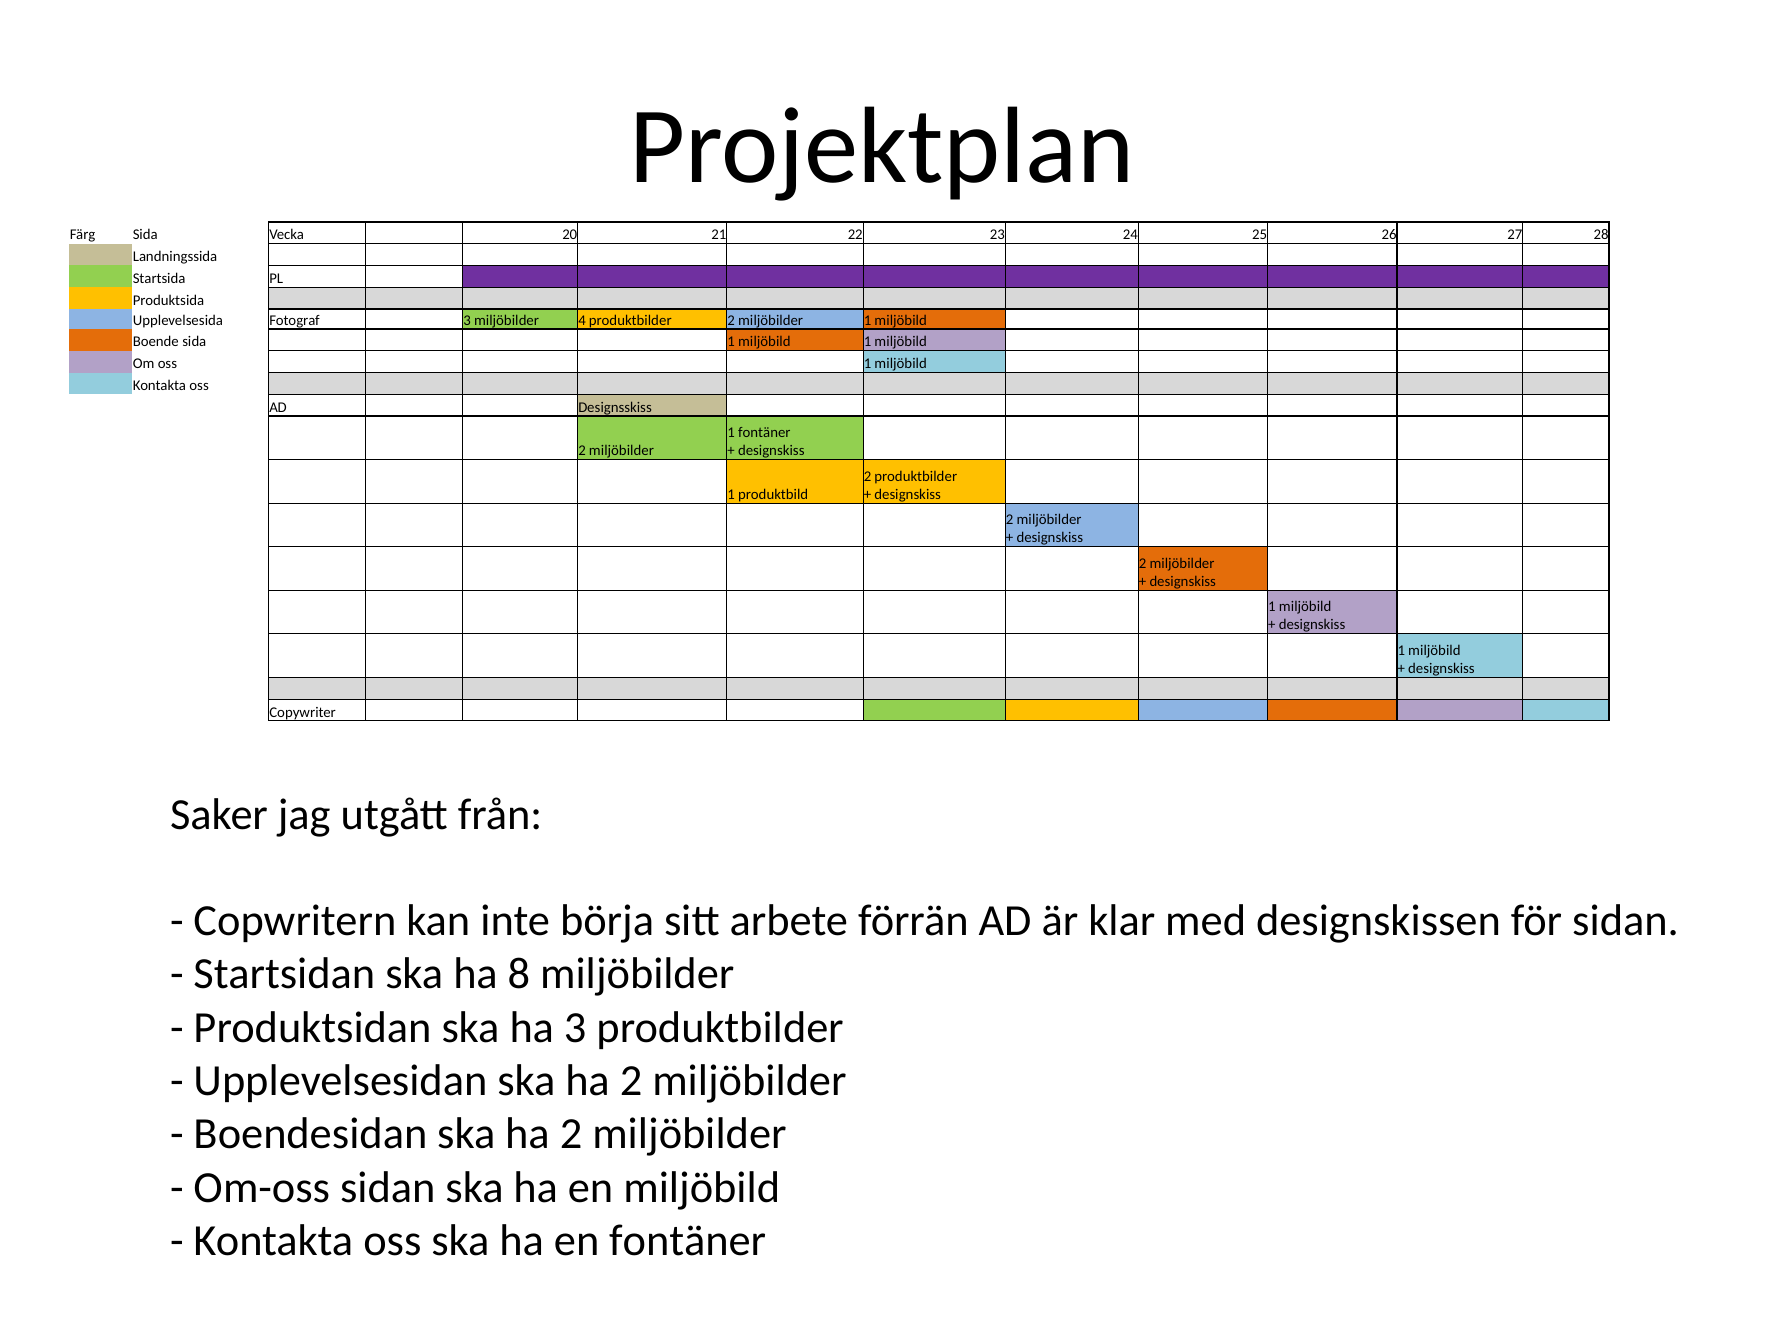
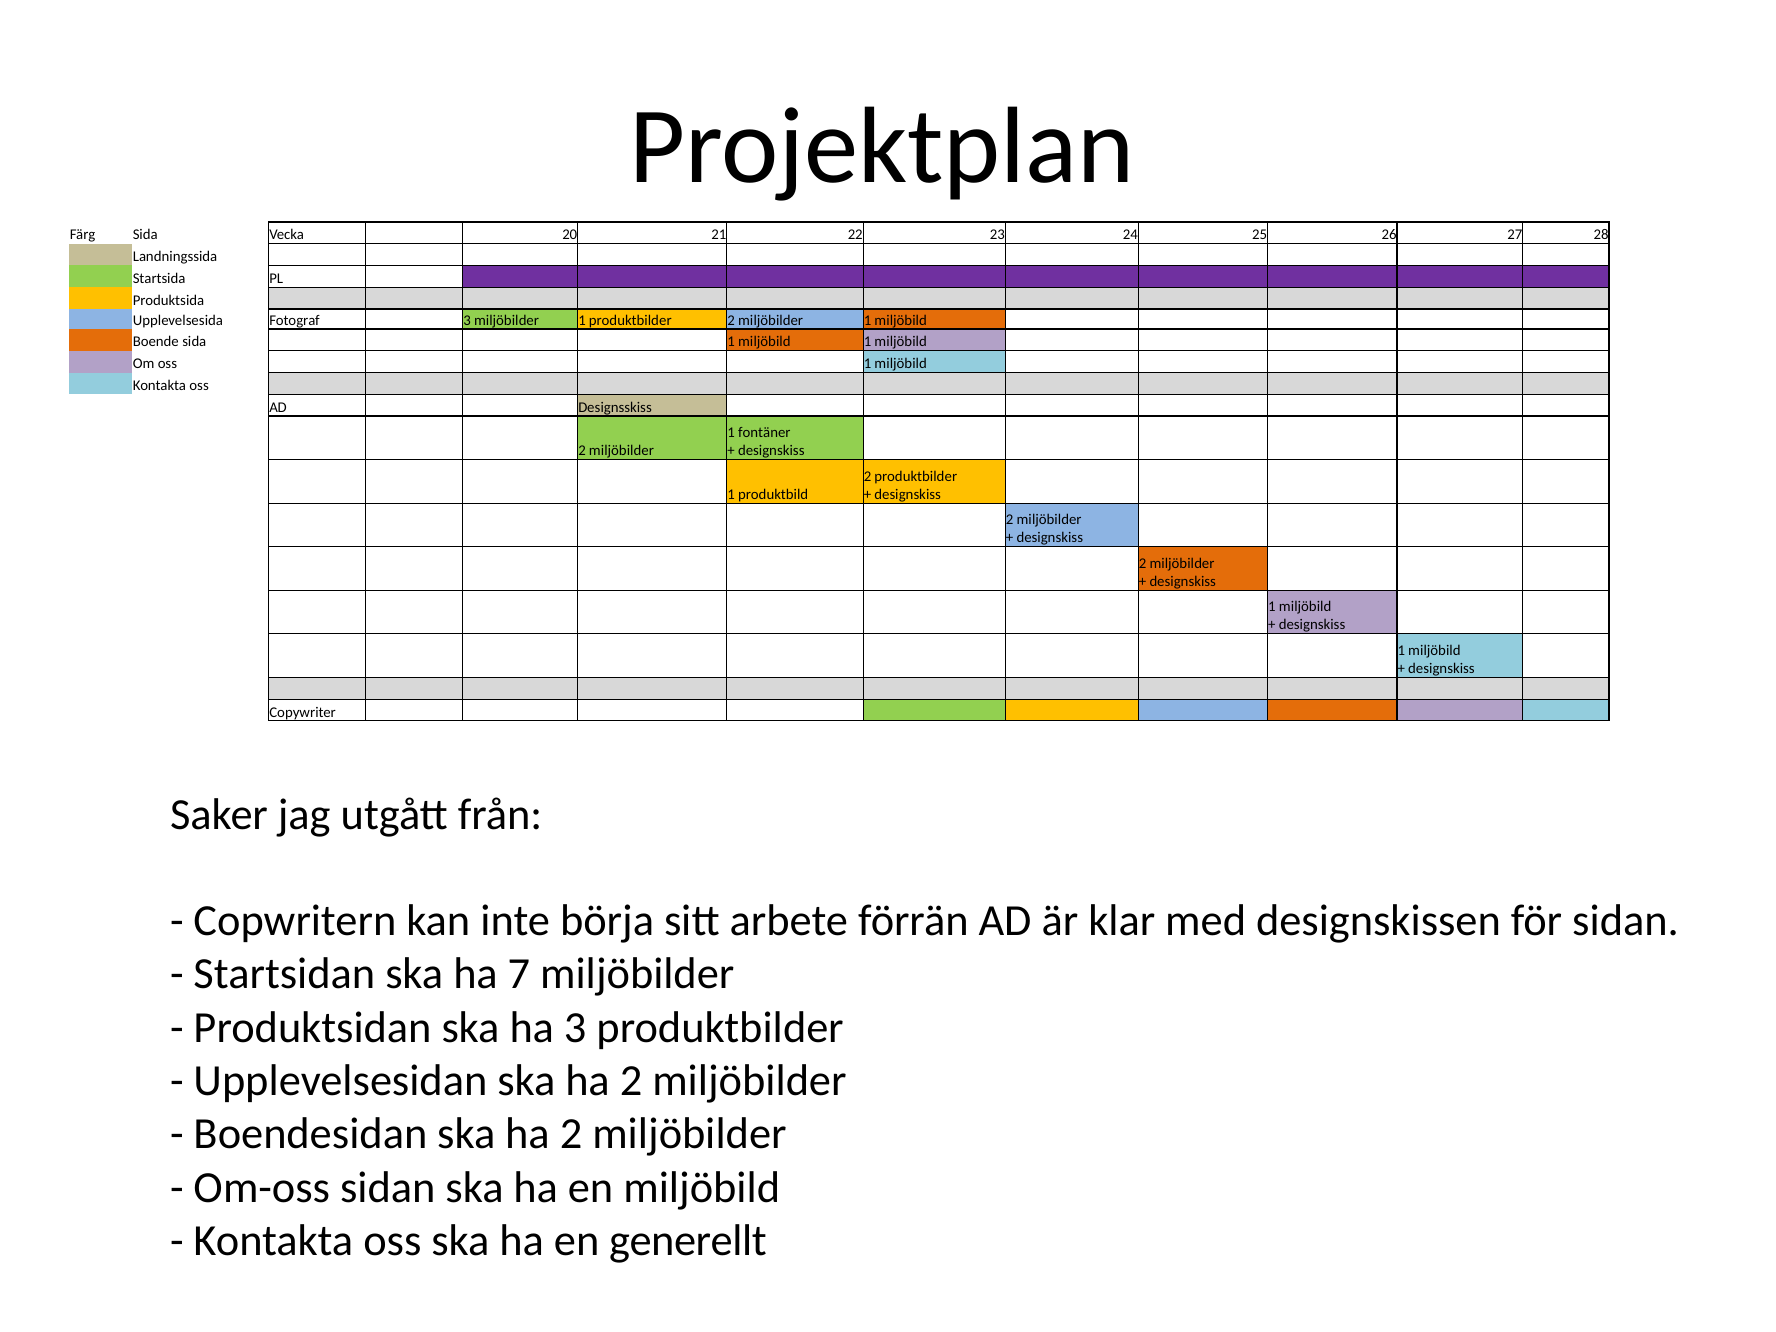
3 miljöbilder 4: 4 -> 1
8: 8 -> 7
en fontäner: fontäner -> generellt
